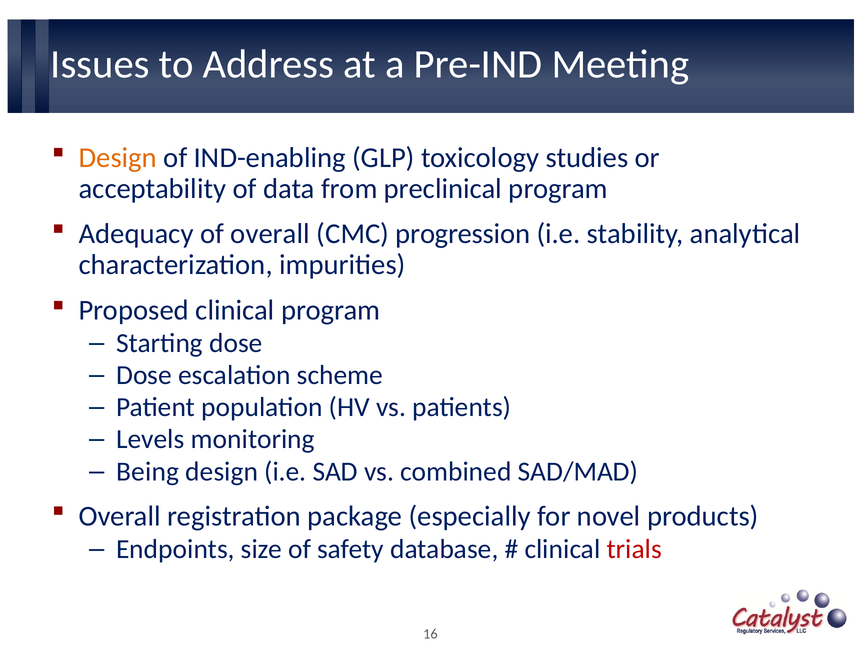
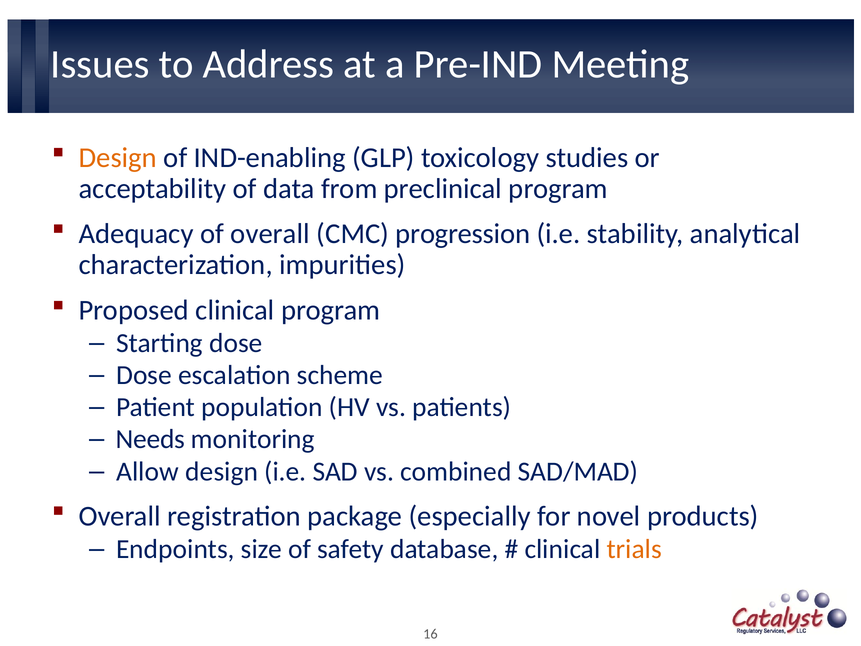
Levels: Levels -> Needs
Being: Being -> Allow
trials colour: red -> orange
